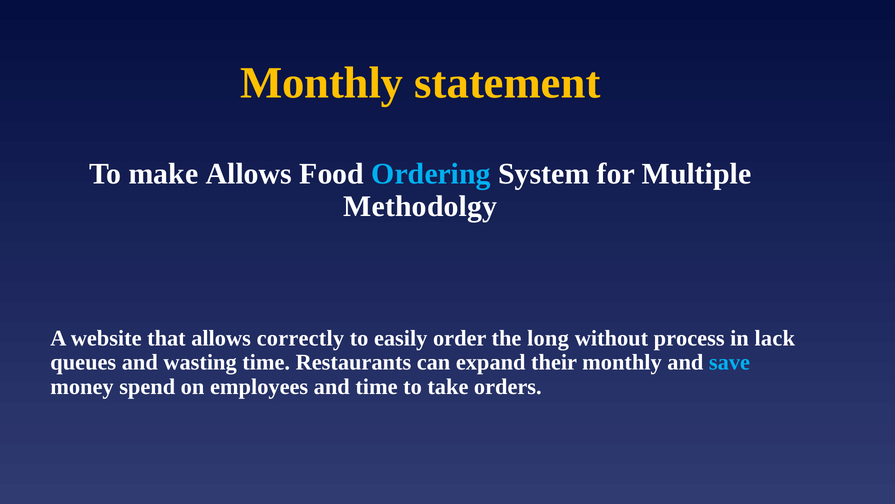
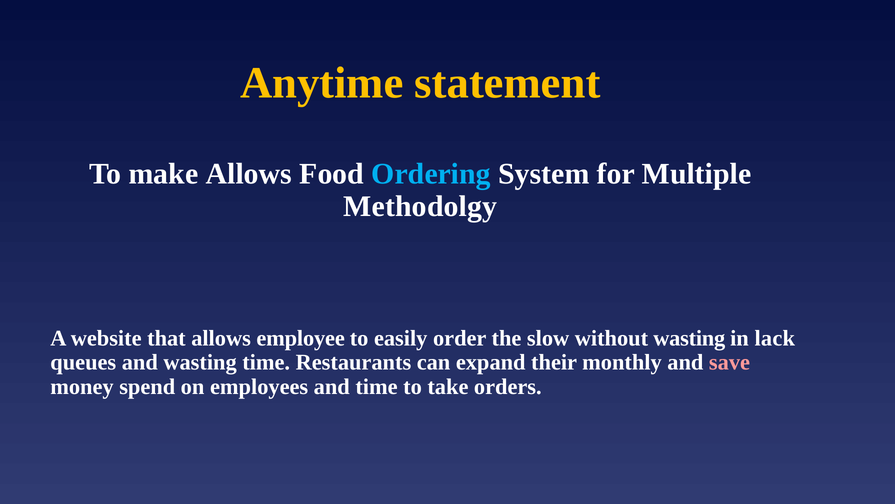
Monthly at (322, 83): Monthly -> Anytime
correctly: correctly -> employee
long: long -> slow
without process: process -> wasting
save colour: light blue -> pink
